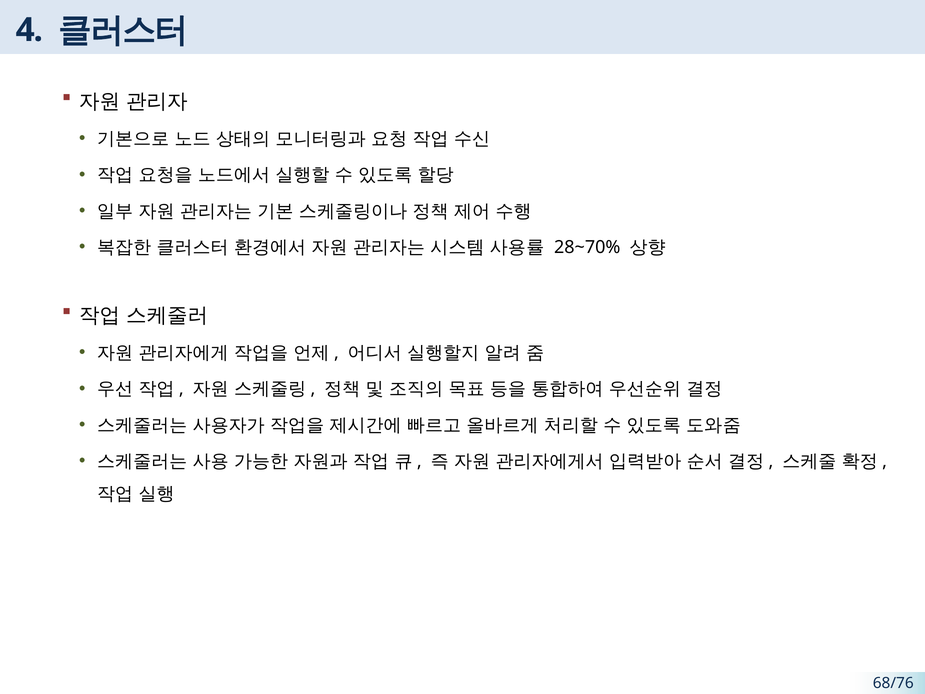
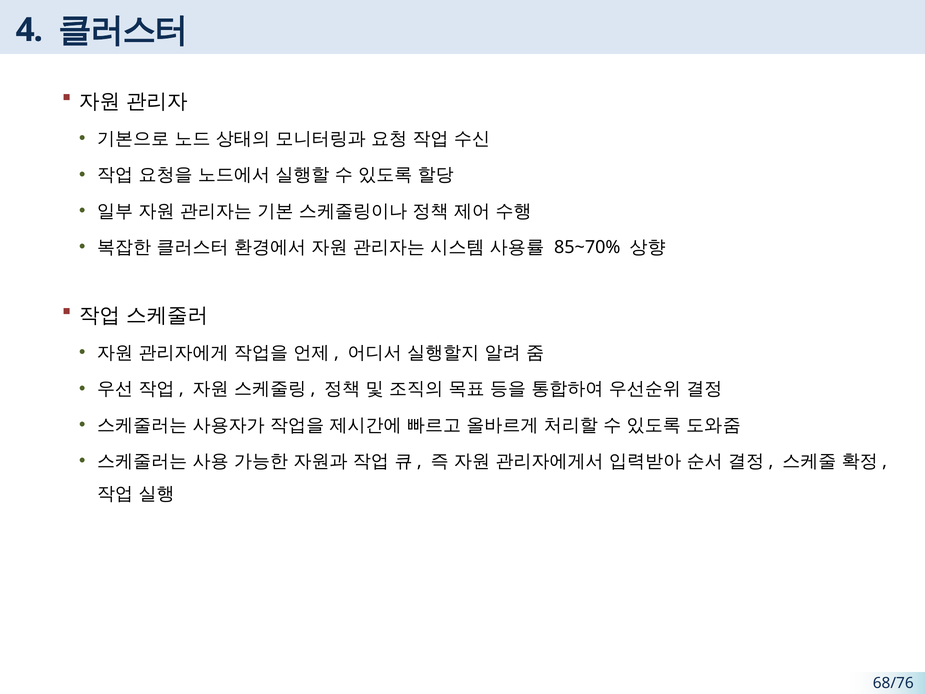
28~70%: 28~70% -> 85~70%
